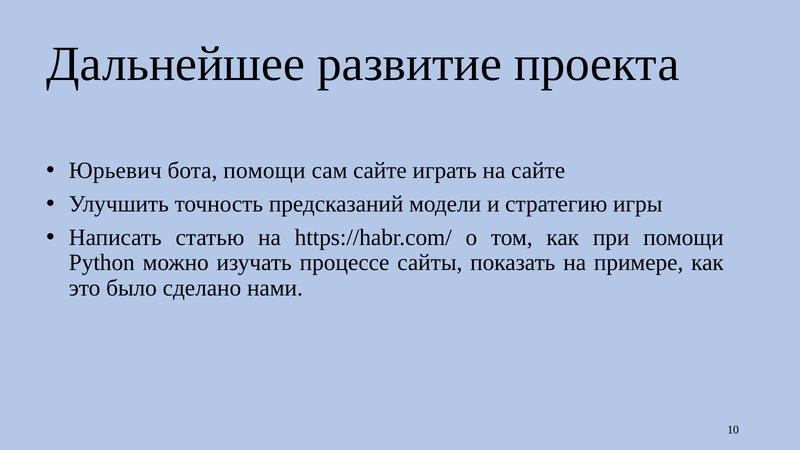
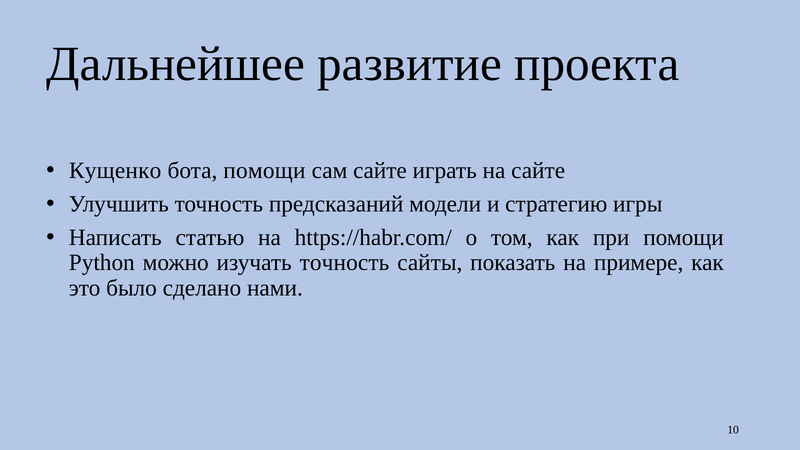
Юрьевич: Юрьевич -> Кущенко
изучать процессе: процессе -> точность
